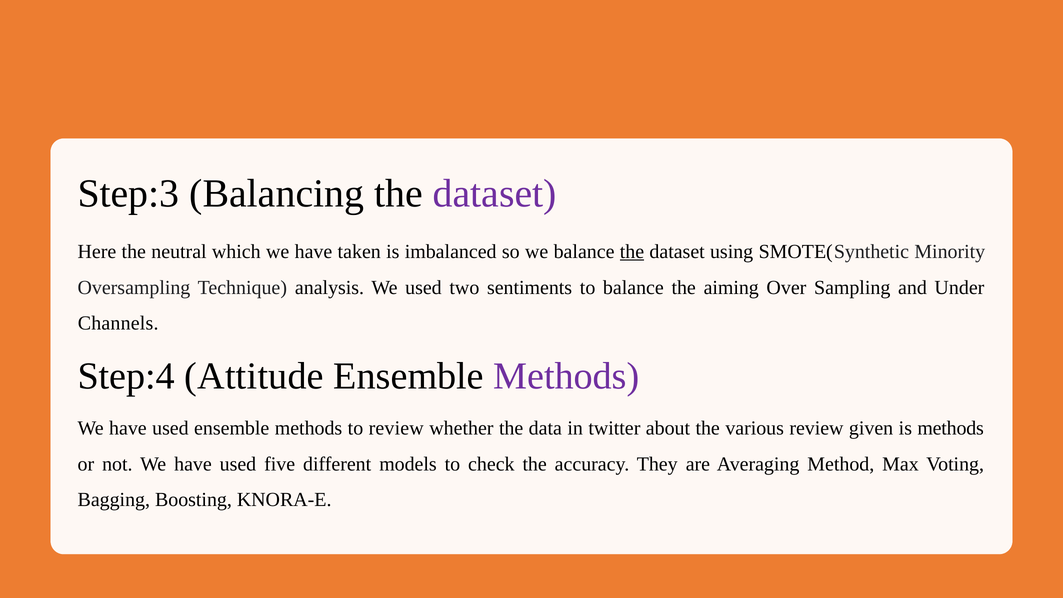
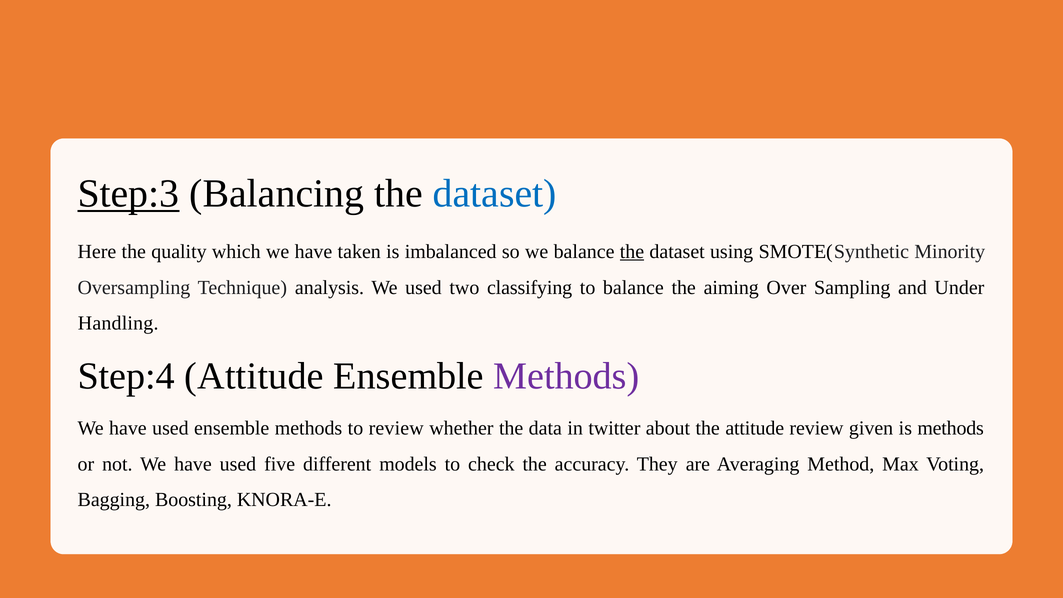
Step:3 underline: none -> present
dataset at (495, 194) colour: purple -> blue
neutral: neutral -> quality
sentiments: sentiments -> classifying
Channels: Channels -> Handling
the various: various -> attitude
